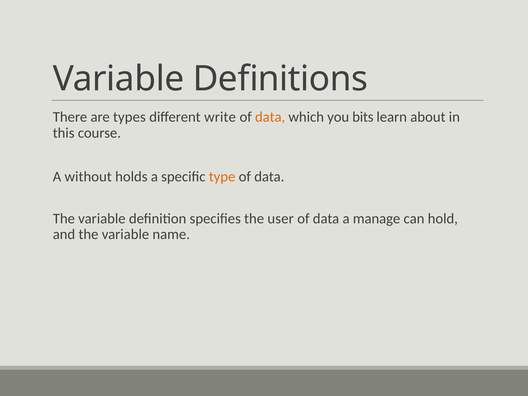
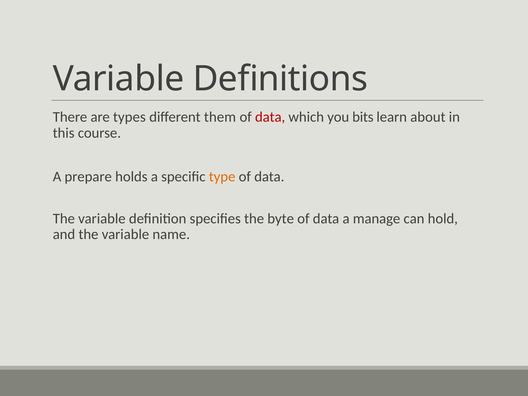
write: write -> them
data at (270, 117) colour: orange -> red
without: without -> prepare
user: user -> byte
